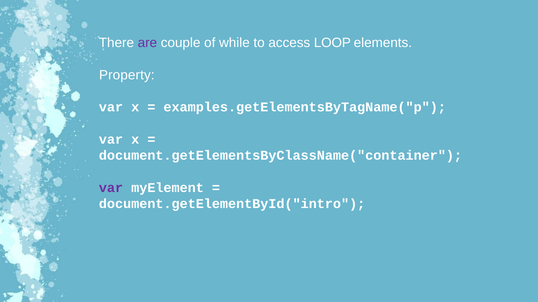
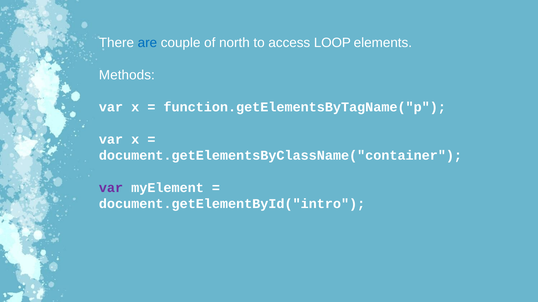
are colour: purple -> blue
while: while -> north
Property: Property -> Methods
examples.getElementsByTagName("p: examples.getElementsByTagName("p -> function.getElementsByTagName("p
